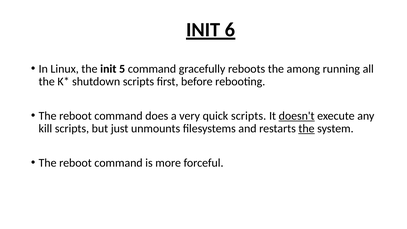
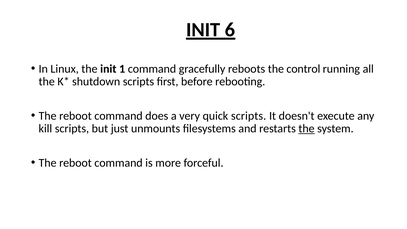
5: 5 -> 1
among: among -> control
doesn't underline: present -> none
